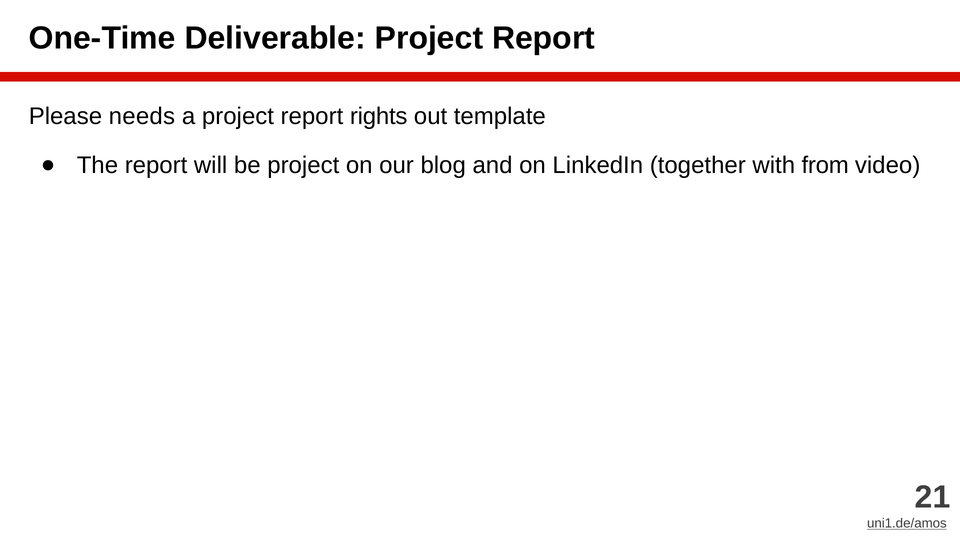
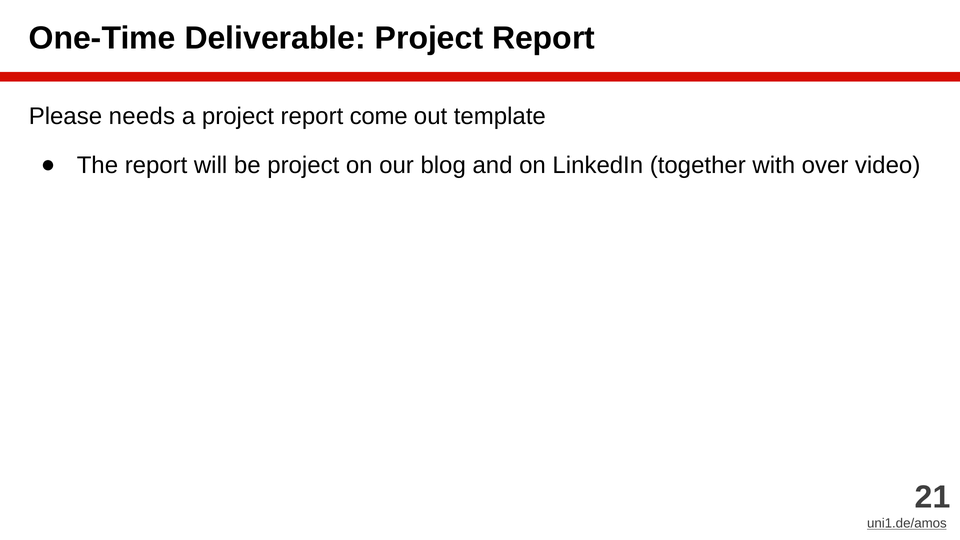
rights: rights -> come
from: from -> over
